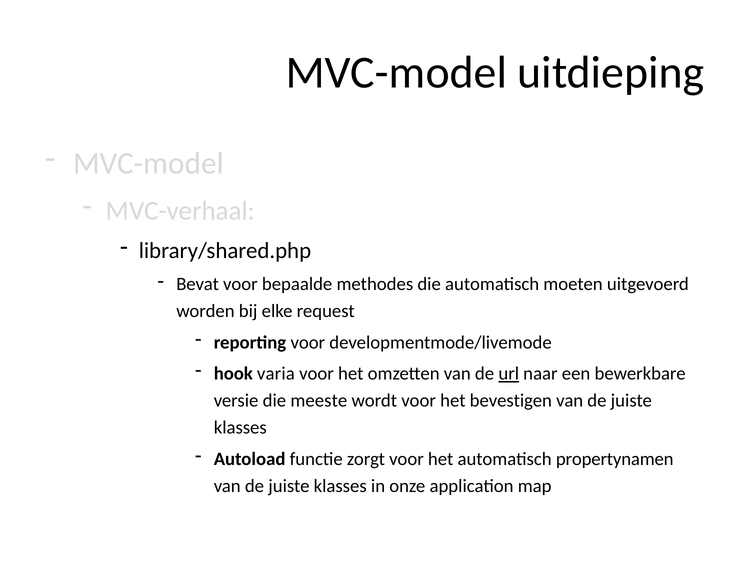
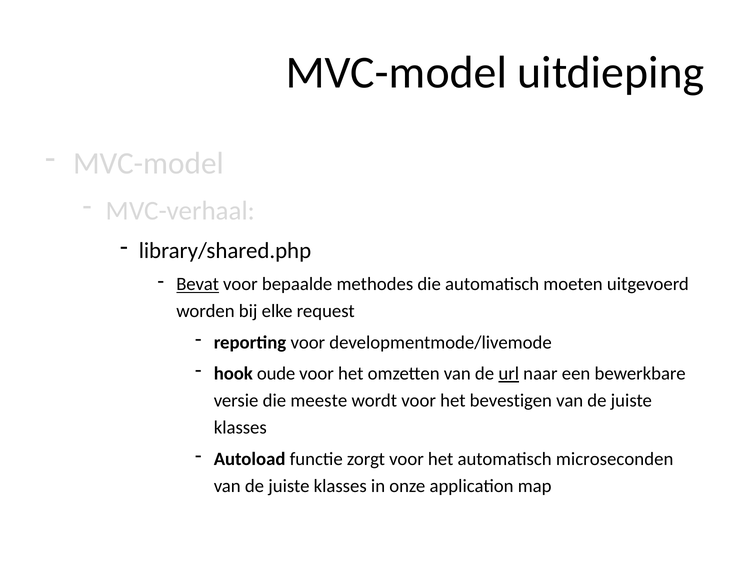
Bevat underline: none -> present
varia: varia -> oude
propertynamen: propertynamen -> microseconden
